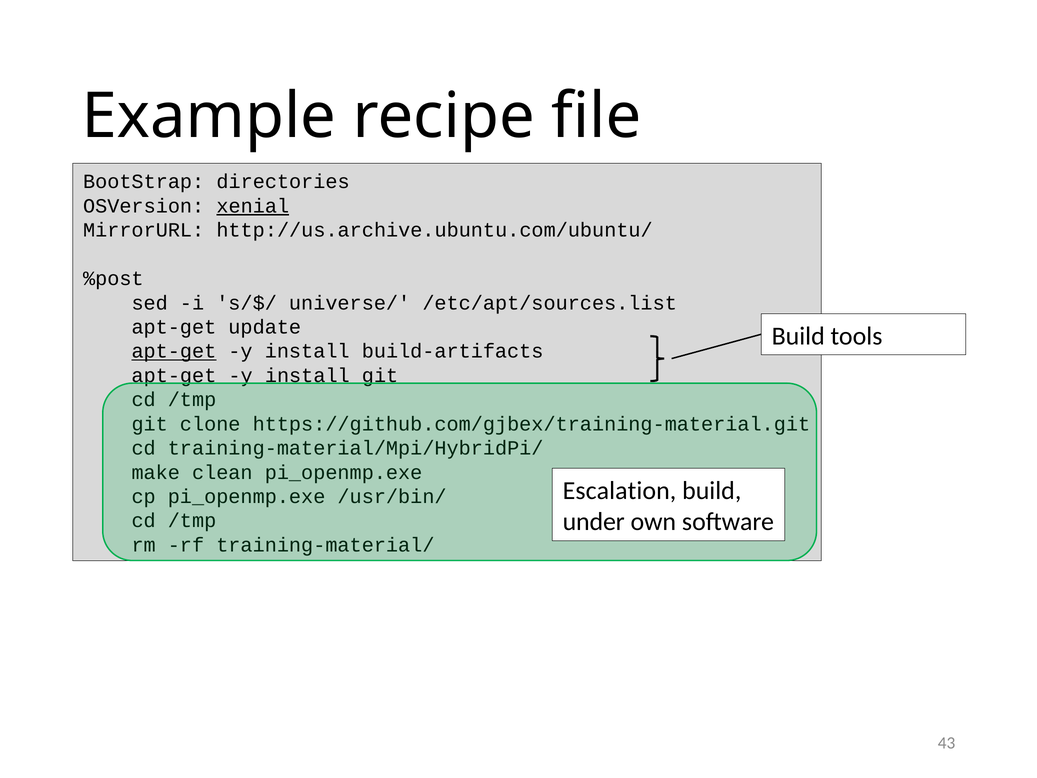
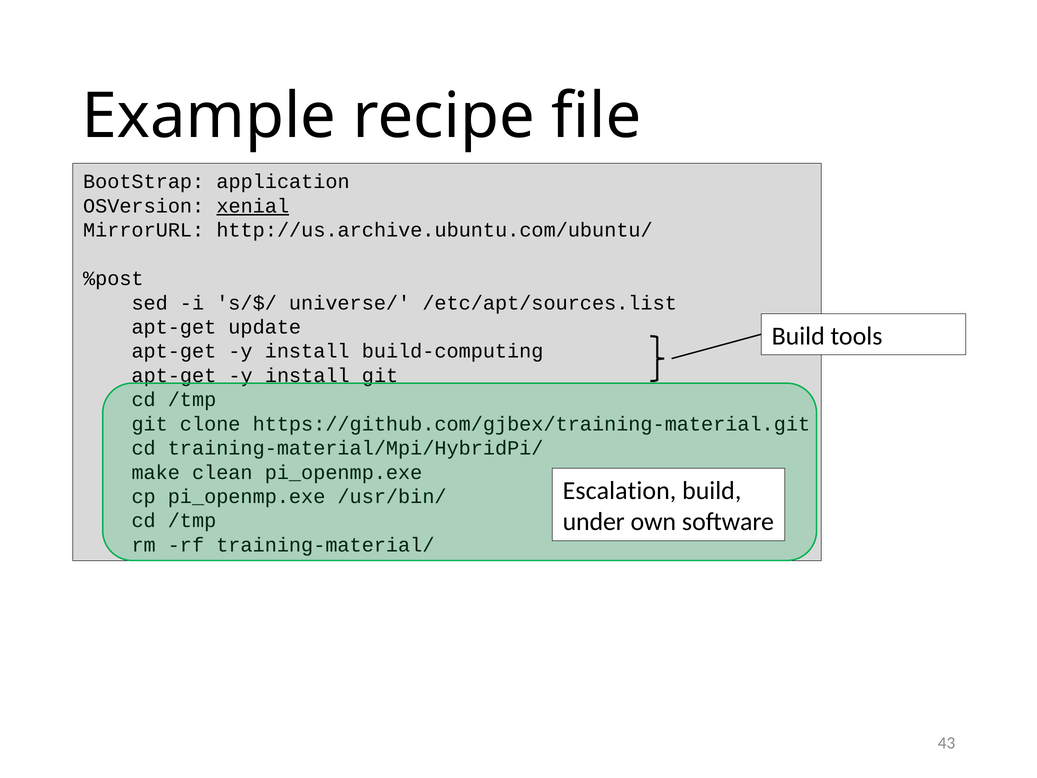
directories: directories -> application
apt-get at (174, 351) underline: present -> none
build-artifacts: build-artifacts -> build-computing
